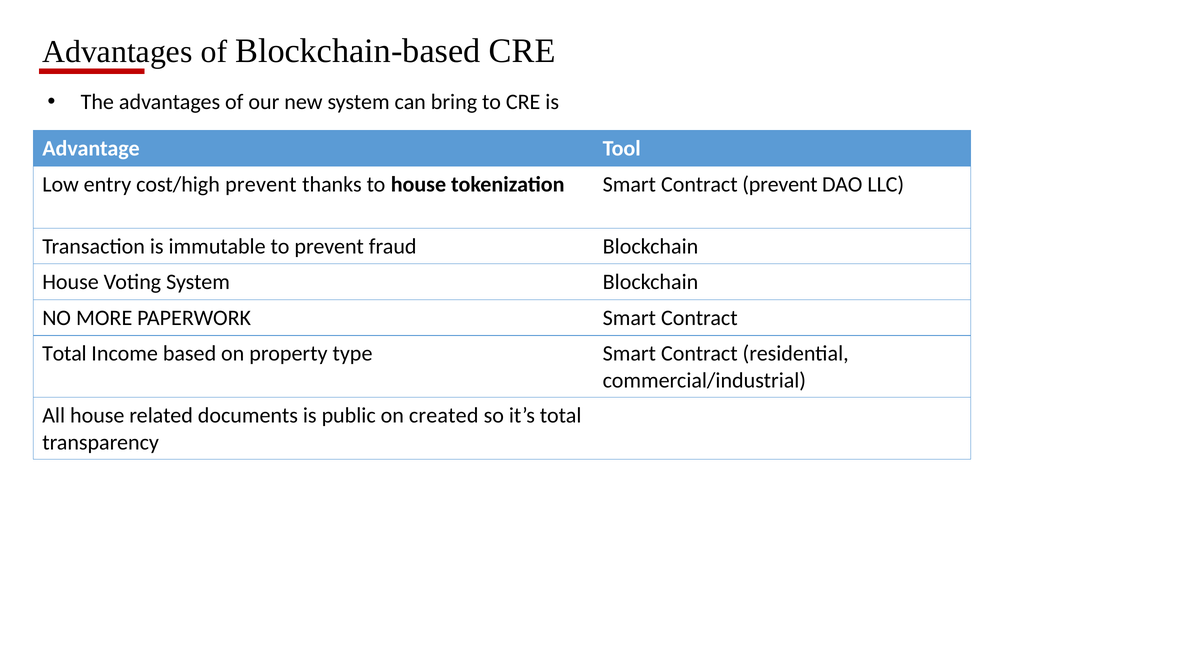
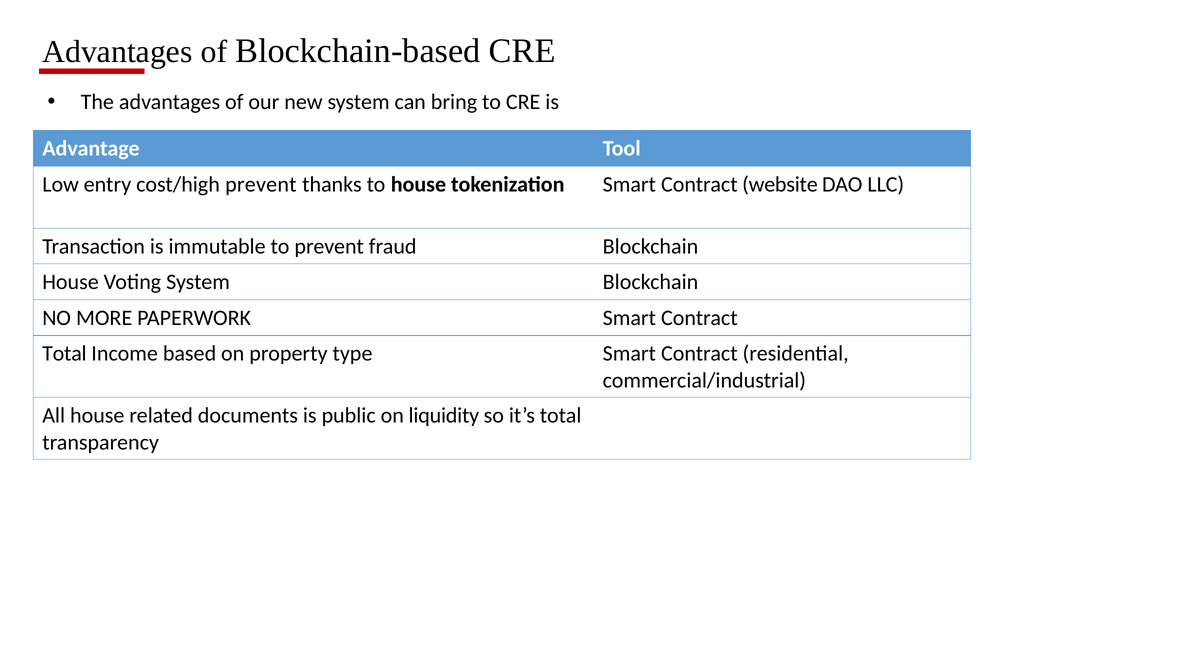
Contract prevent: prevent -> website
created: created -> liquidity
